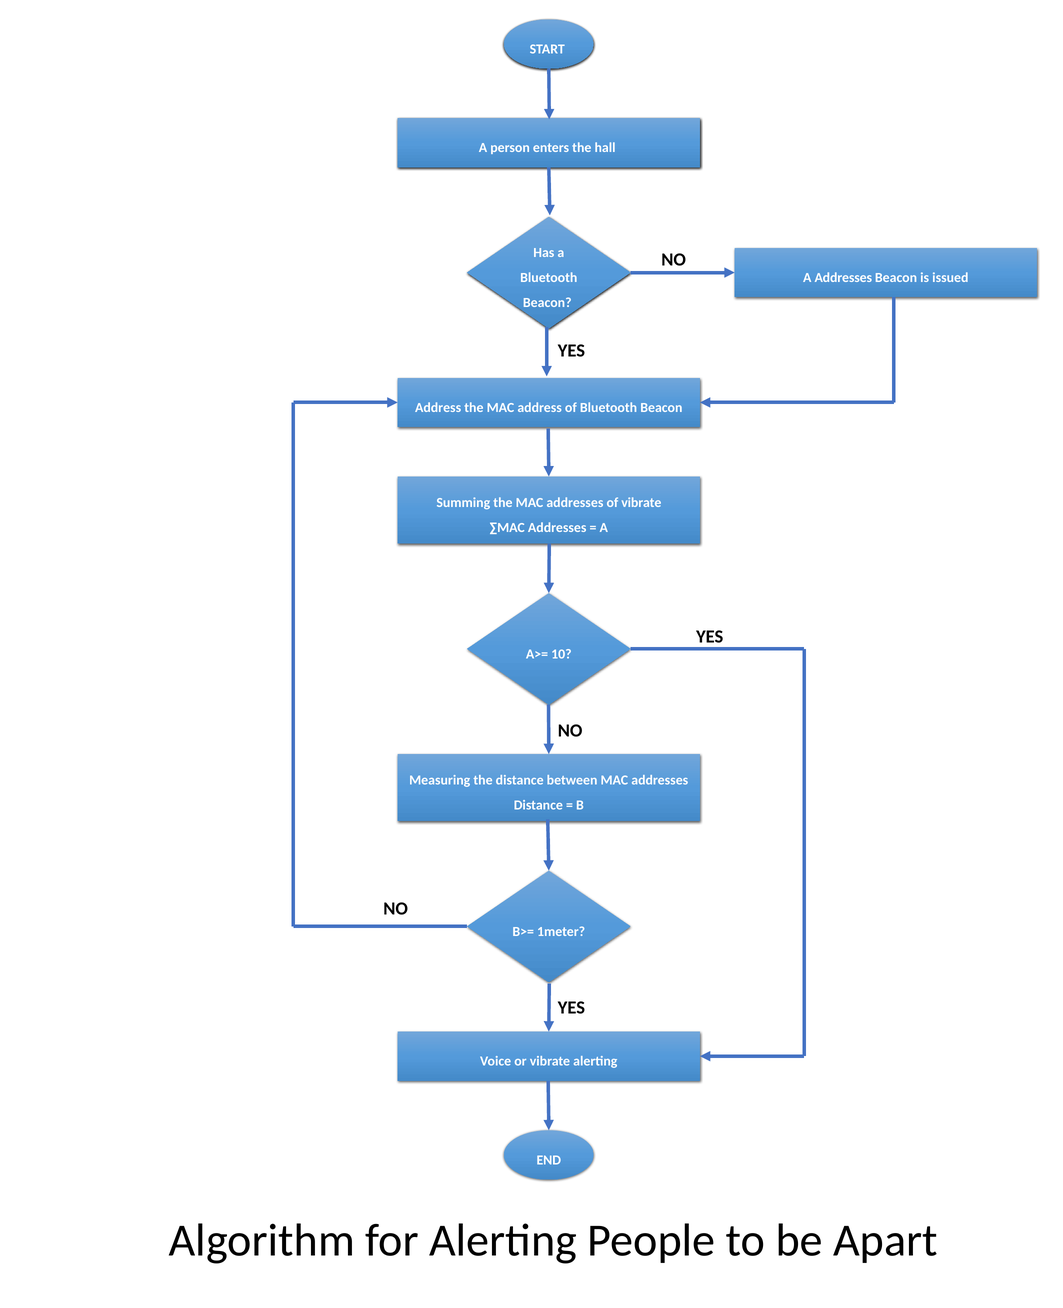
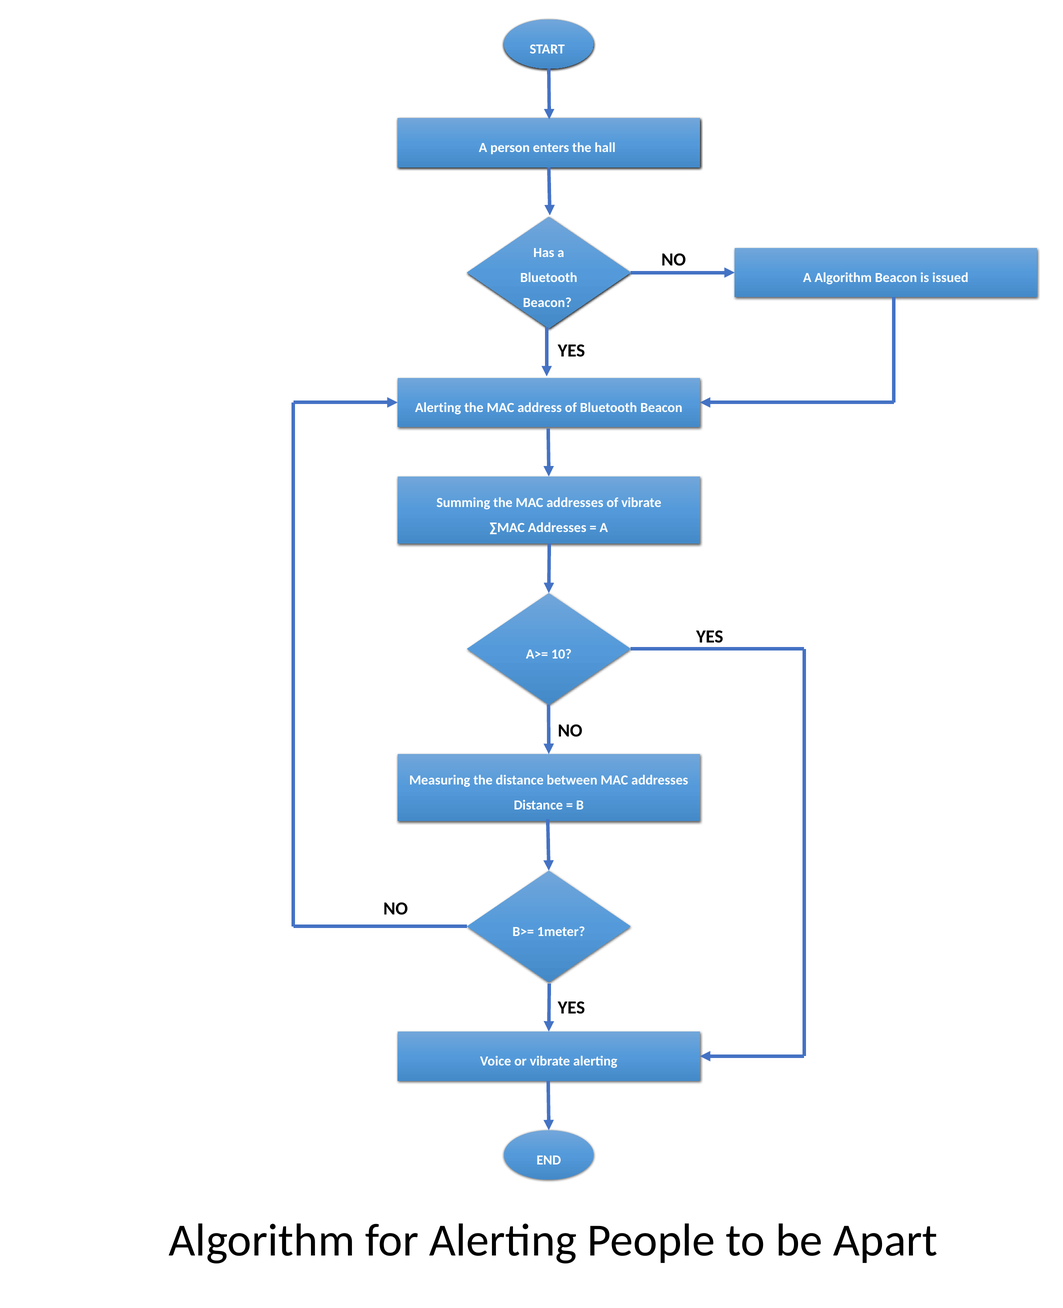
A Addresses: Addresses -> Algorithm
Address at (438, 408): Address -> Alerting
